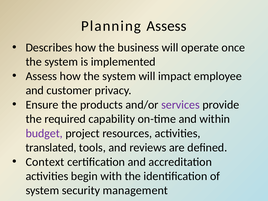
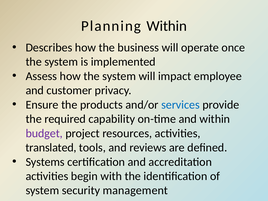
Planning Assess: Assess -> Within
services colour: purple -> blue
Context: Context -> Systems
